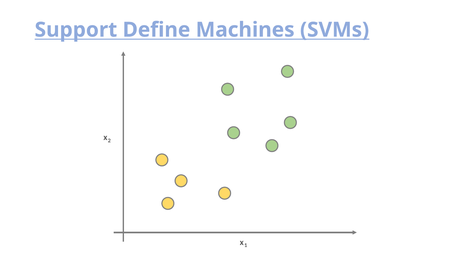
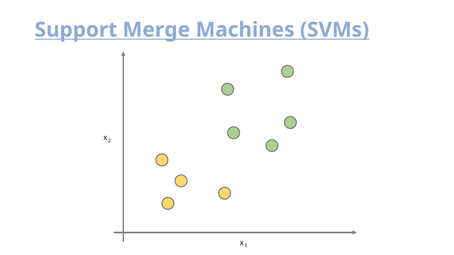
Define: Define -> Merge
